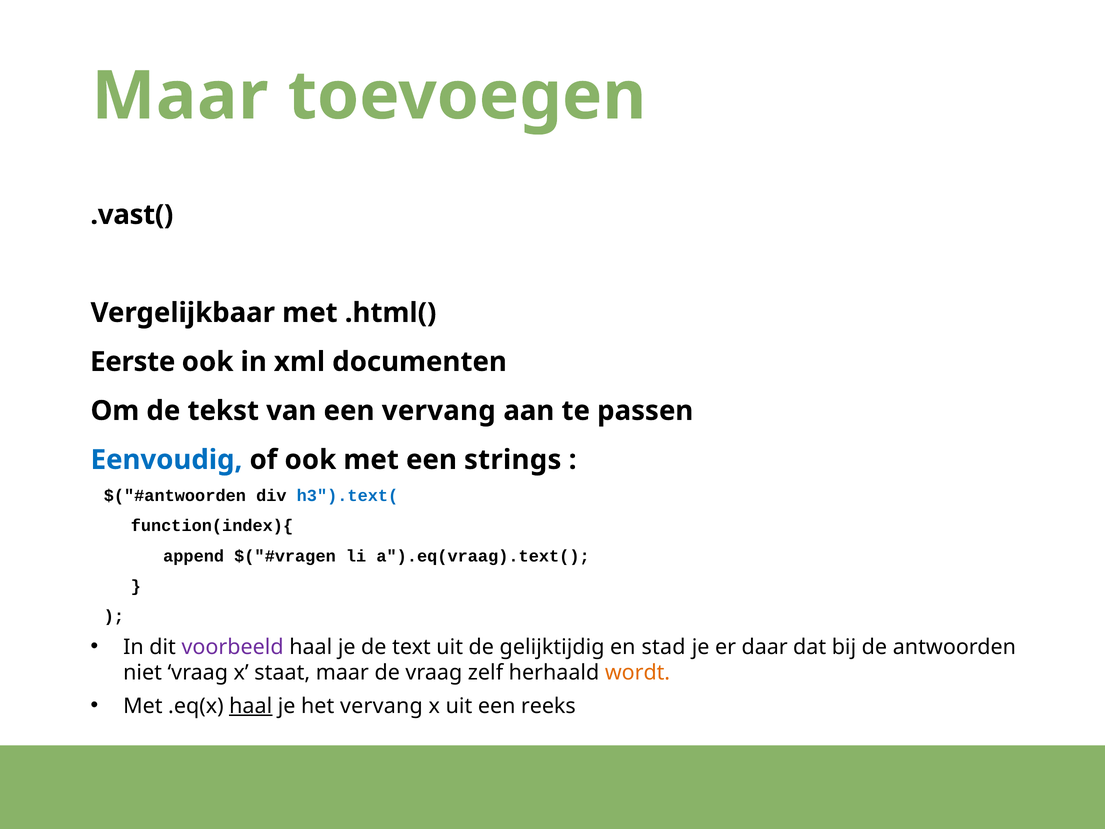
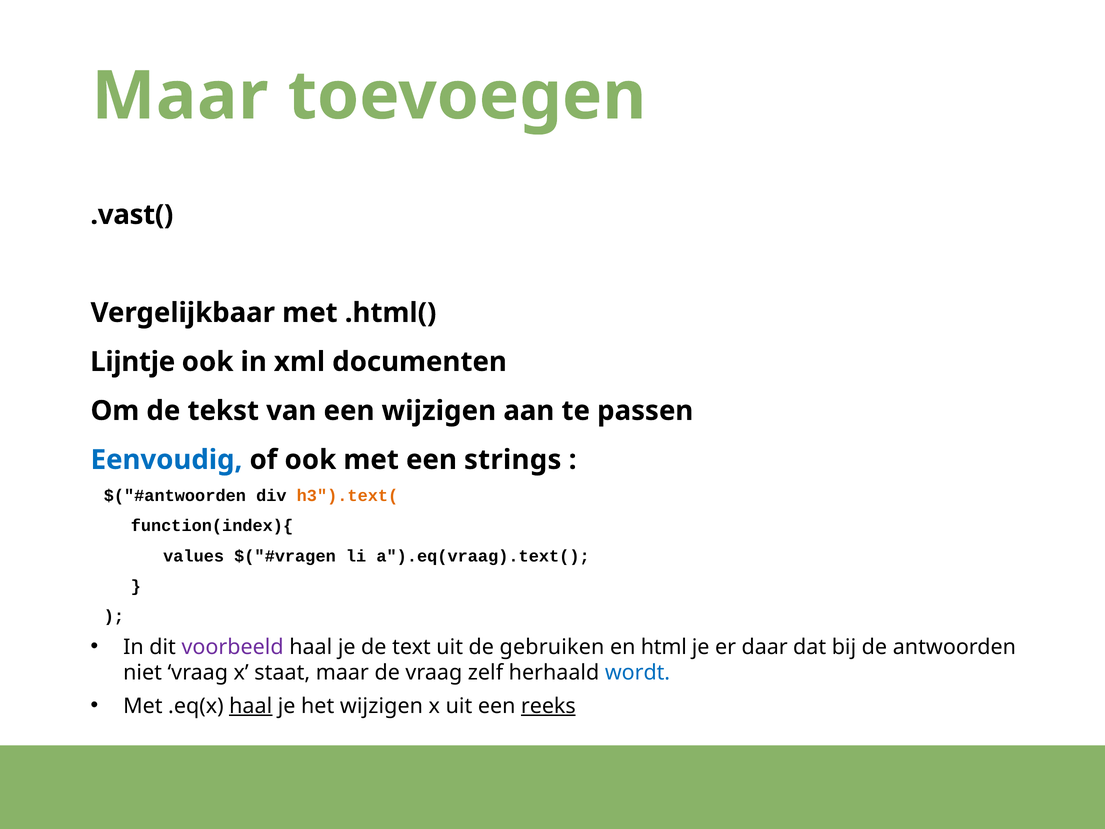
Eerste: Eerste -> Lijntje
een vervang: vervang -> wijzigen
h3").text( colour: blue -> orange
append: append -> values
gelijktijdig: gelijktijdig -> gebruiken
stad: stad -> html
wordt colour: orange -> blue
het vervang: vervang -> wijzigen
reeks underline: none -> present
